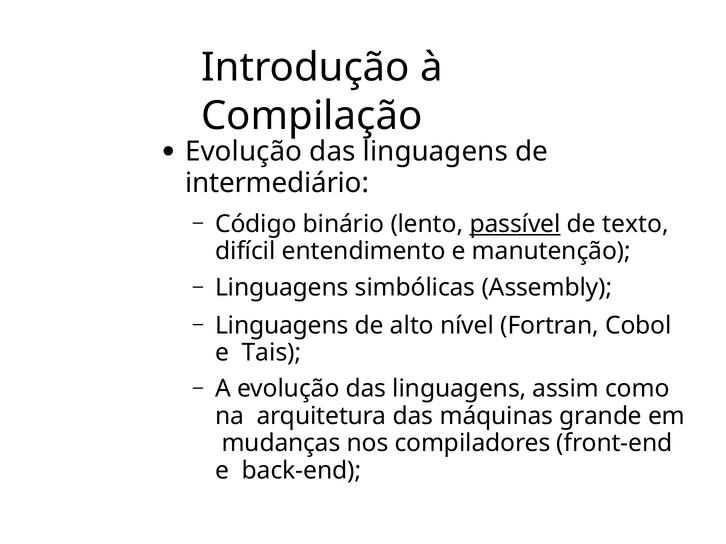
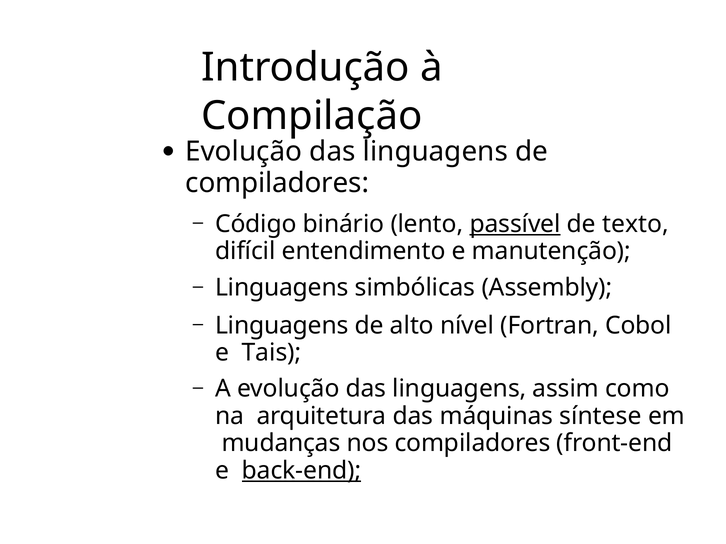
intermediário at (277, 183): intermediário -> compiladores
grande: grande -> síntese
back-end underline: none -> present
